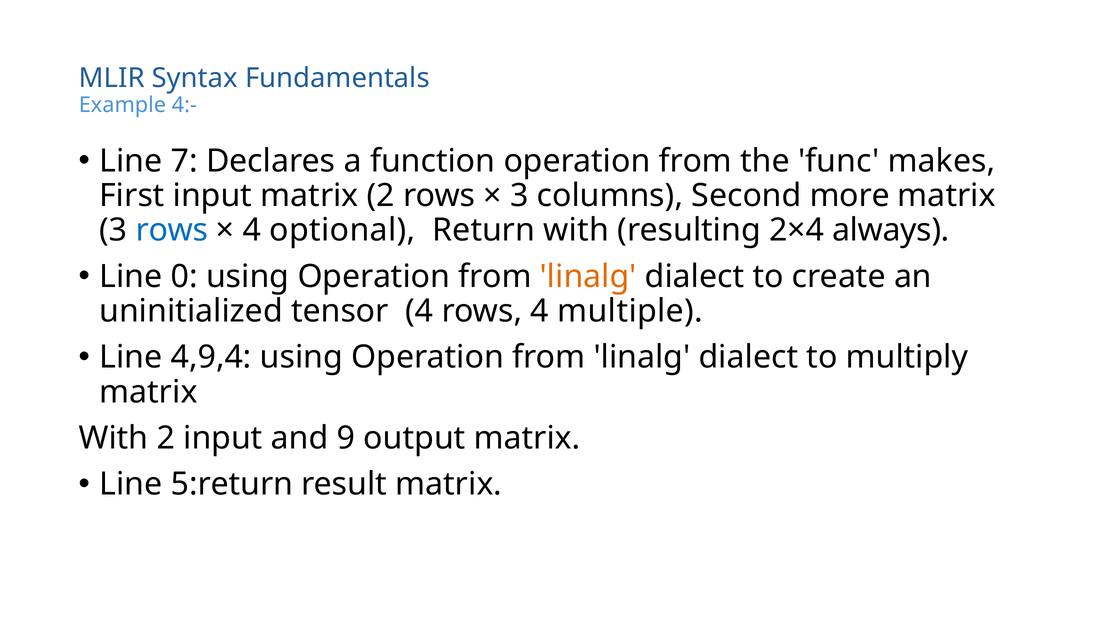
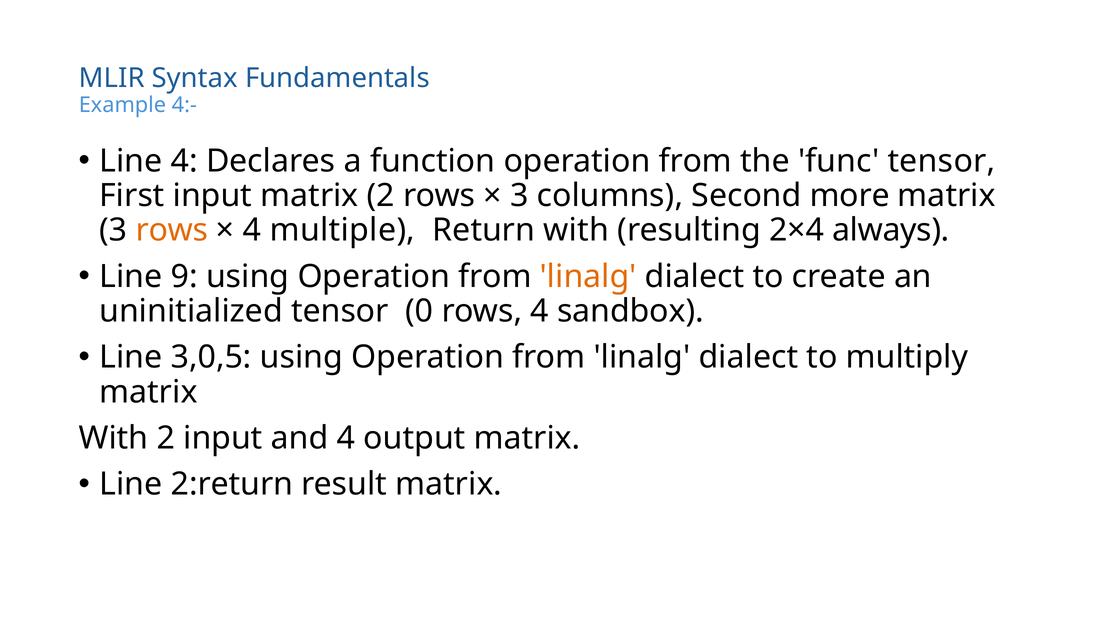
Line 7: 7 -> 4
func makes: makes -> tensor
rows at (172, 230) colour: blue -> orange
optional: optional -> multiple
0: 0 -> 9
tensor 4: 4 -> 0
multiple: multiple -> sandbox
4,9,4: 4,9,4 -> 3,0,5
and 9: 9 -> 4
5:return: 5:return -> 2:return
